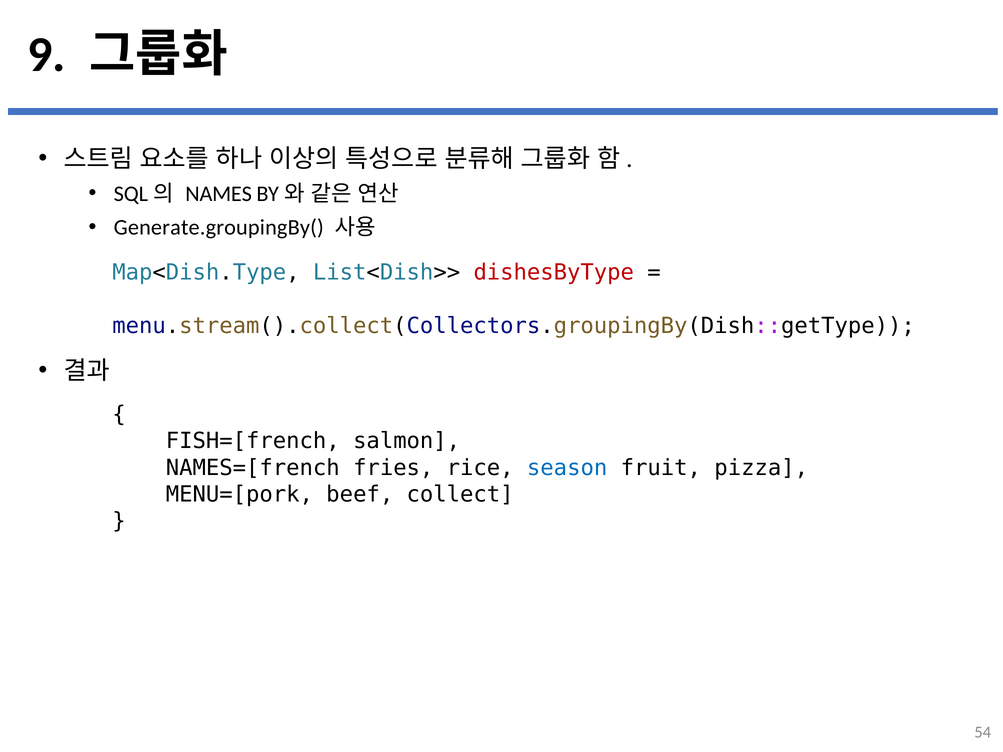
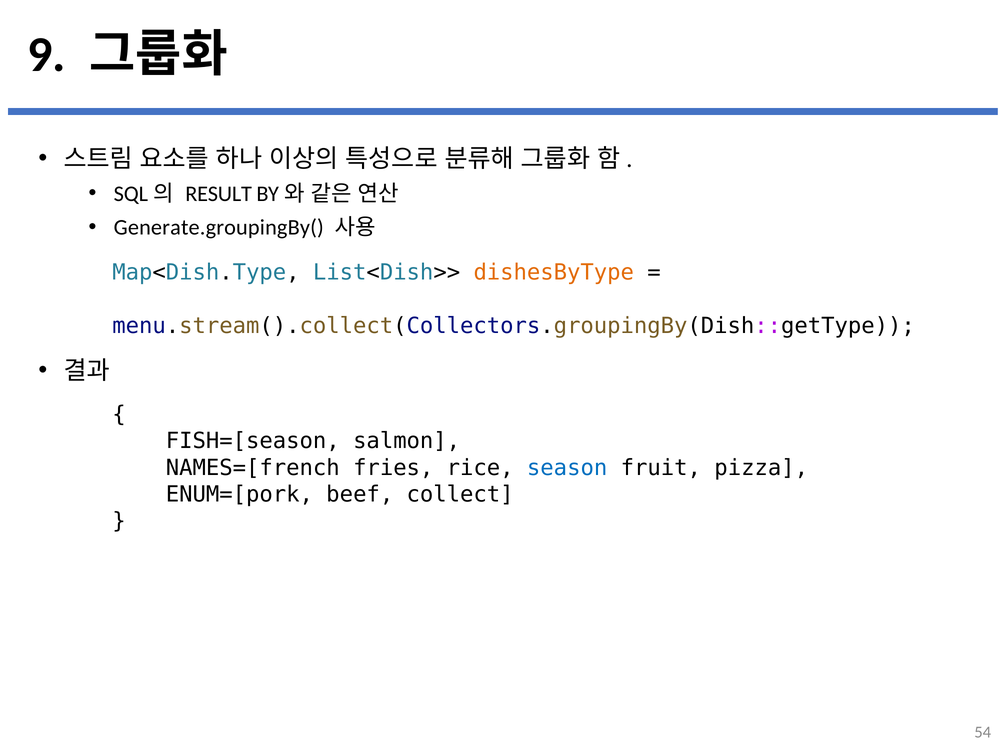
NAMES: NAMES -> RESULT
dishesByType colour: red -> orange
FISH=[french: FISH=[french -> FISH=[season
MENU=[pork: MENU=[pork -> ENUM=[pork
